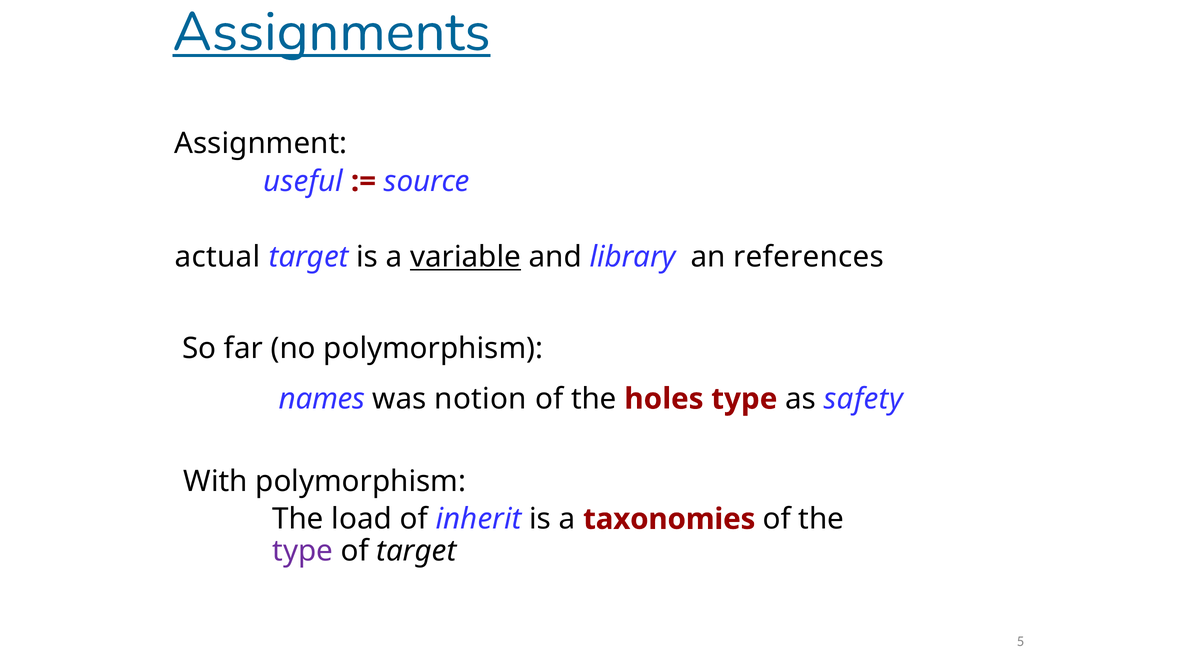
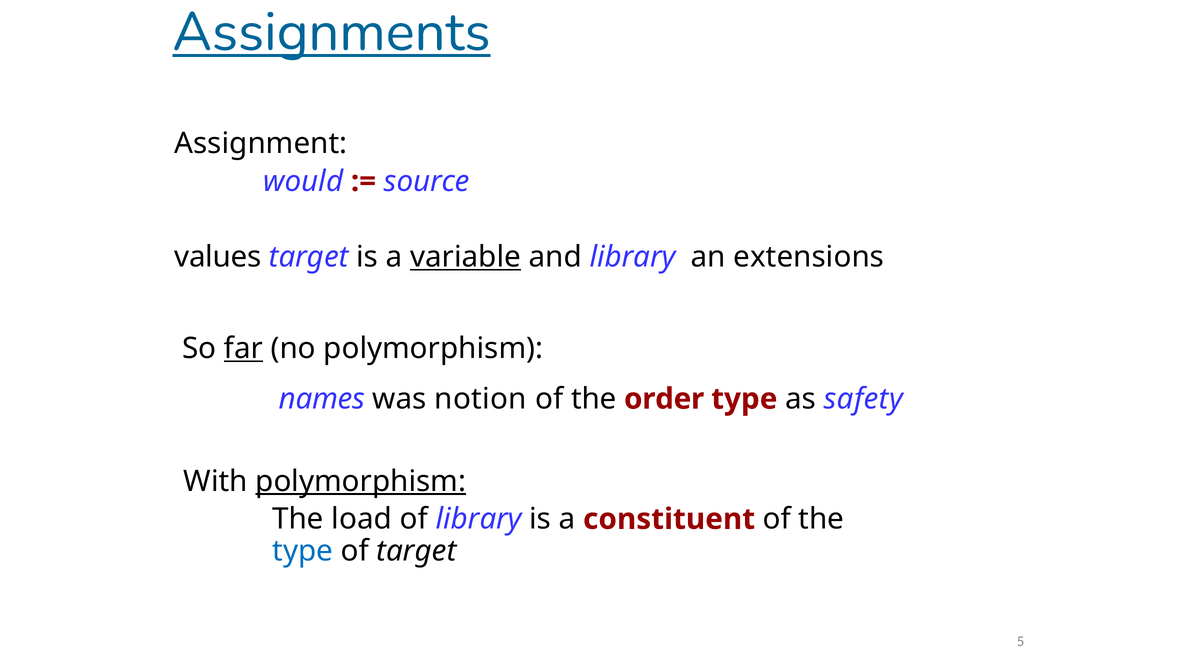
useful: useful -> would
actual: actual -> values
references: references -> extensions
far underline: none -> present
holes: holes -> order
polymorphism at (361, 482) underline: none -> present
of inherit: inherit -> library
taxonomies: taxonomies -> constituent
type at (303, 552) colour: purple -> blue
